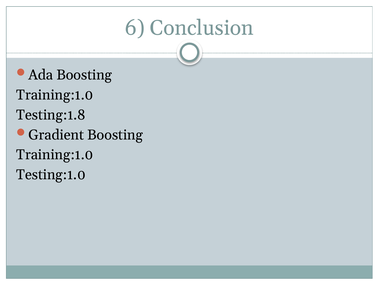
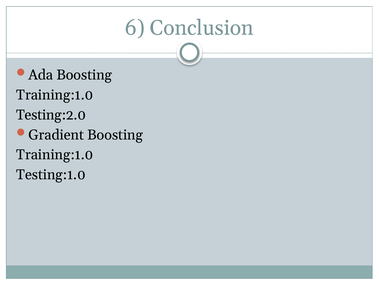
Testing:1.8: Testing:1.8 -> Testing:2.0
